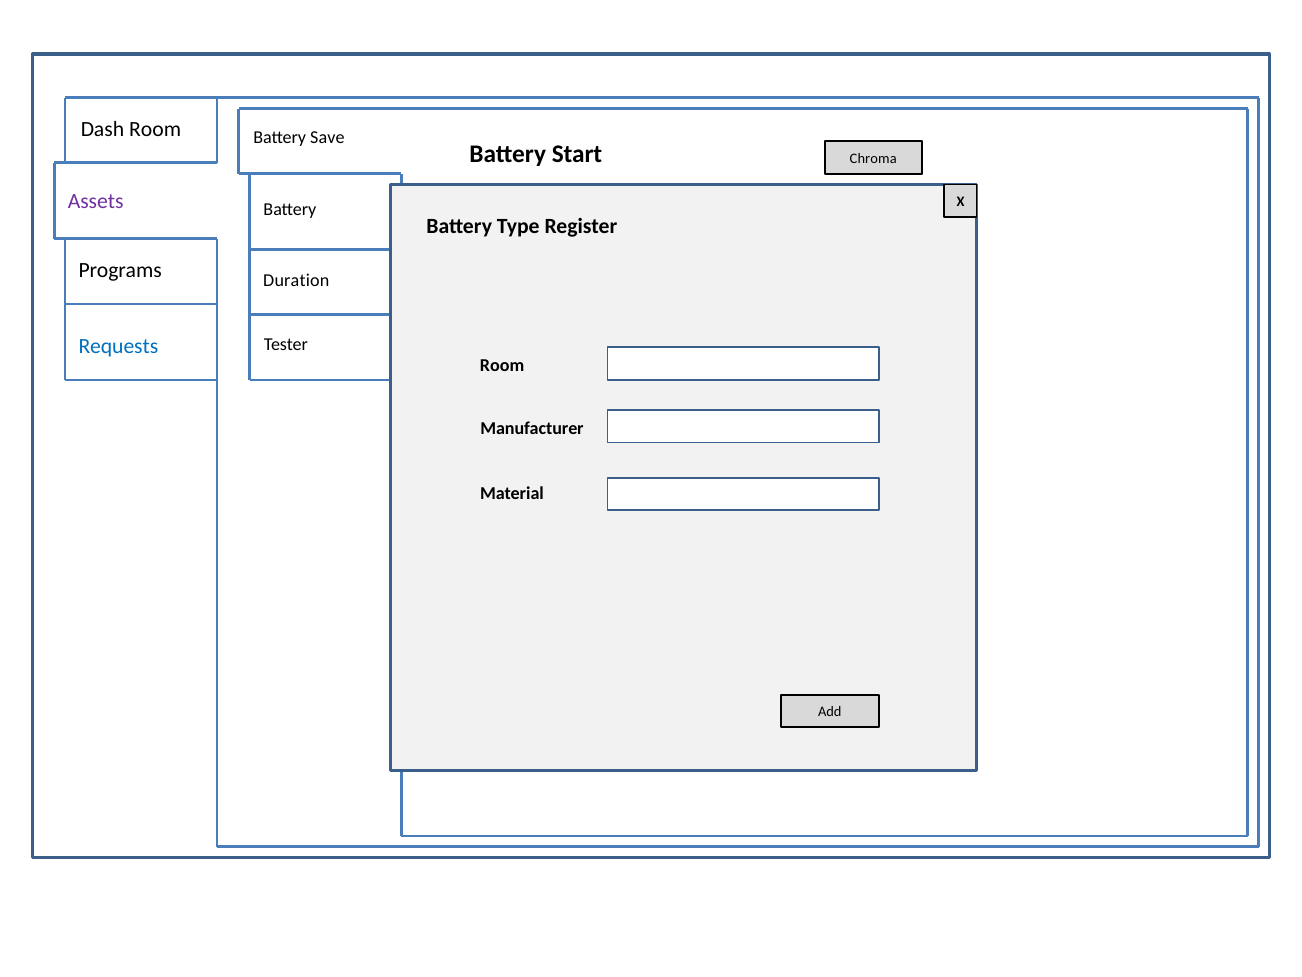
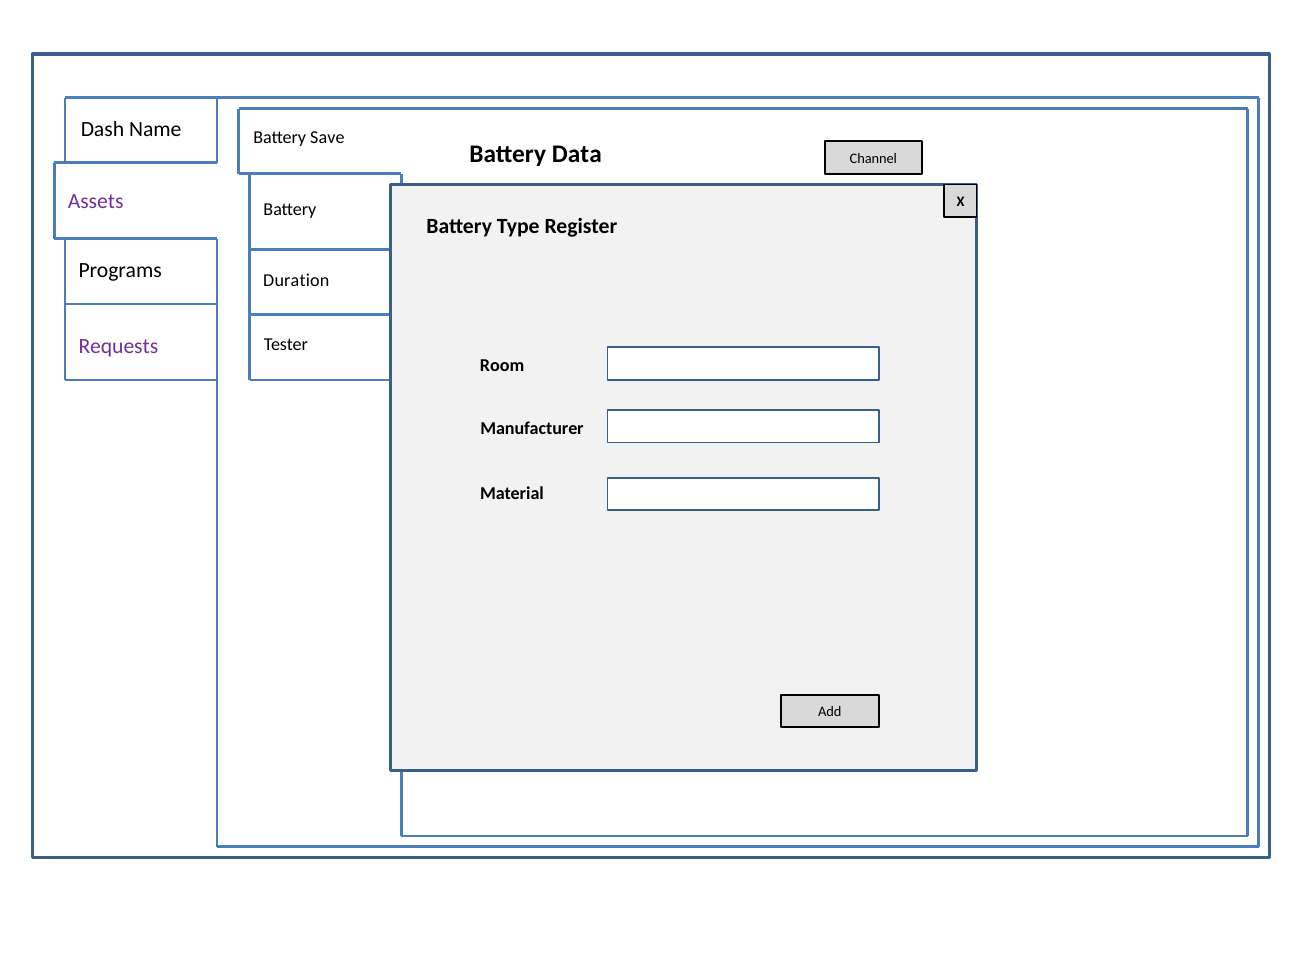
Dash Room: Room -> Name
Start: Start -> Data
Chroma: Chroma -> Channel
Requests colour: blue -> purple
